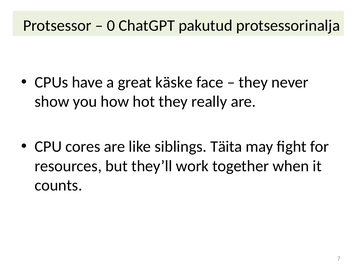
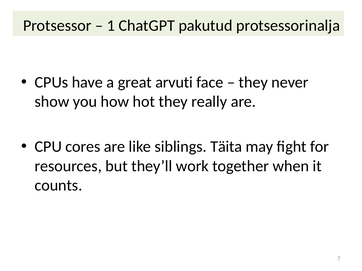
0: 0 -> 1
käske: käske -> arvuti
